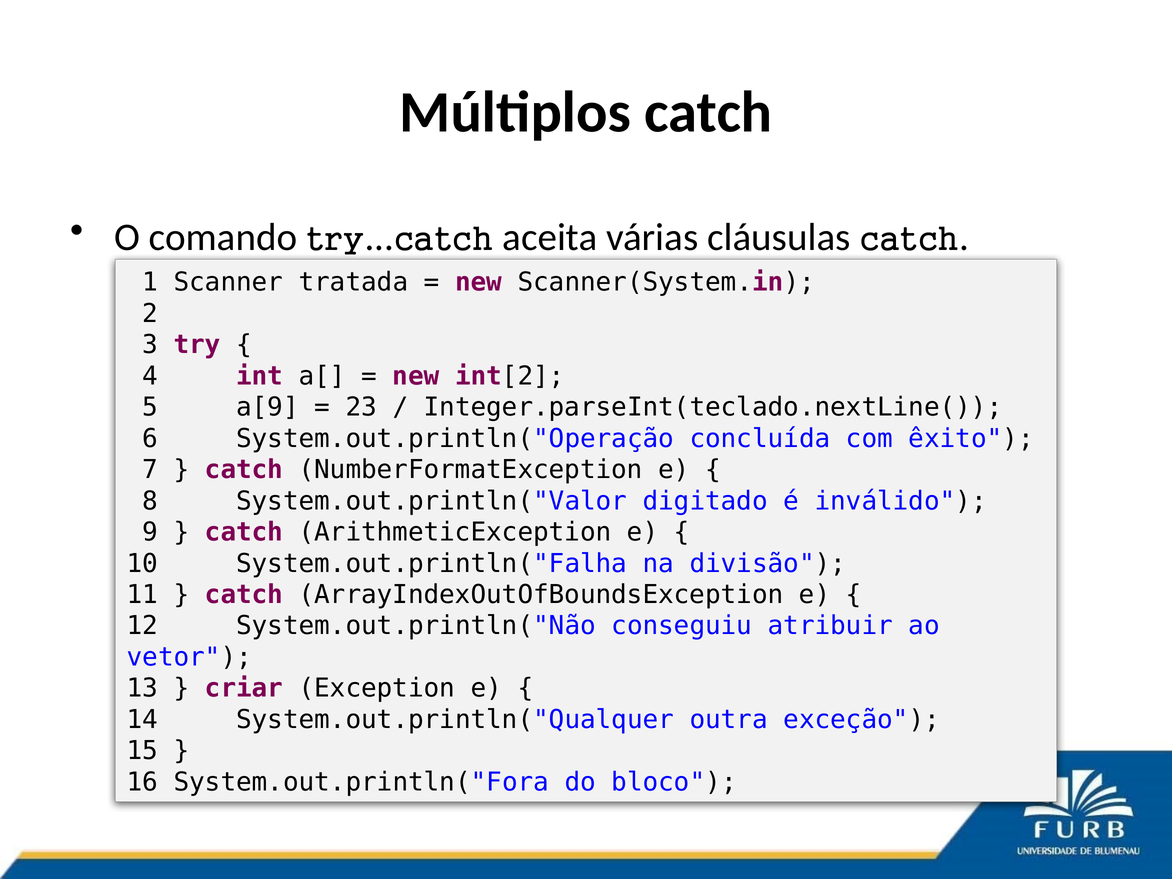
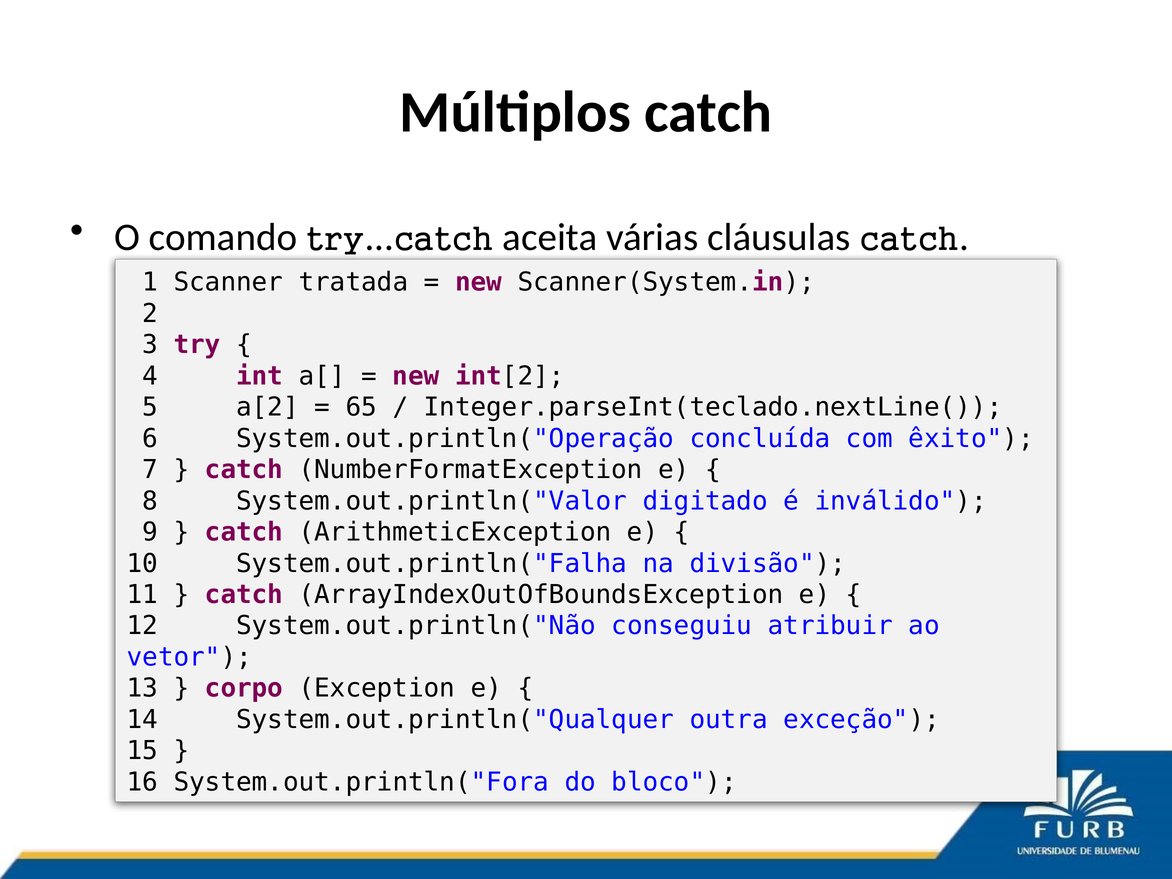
a[9: a[9 -> a[2
23: 23 -> 65
criar: criar -> corpo
